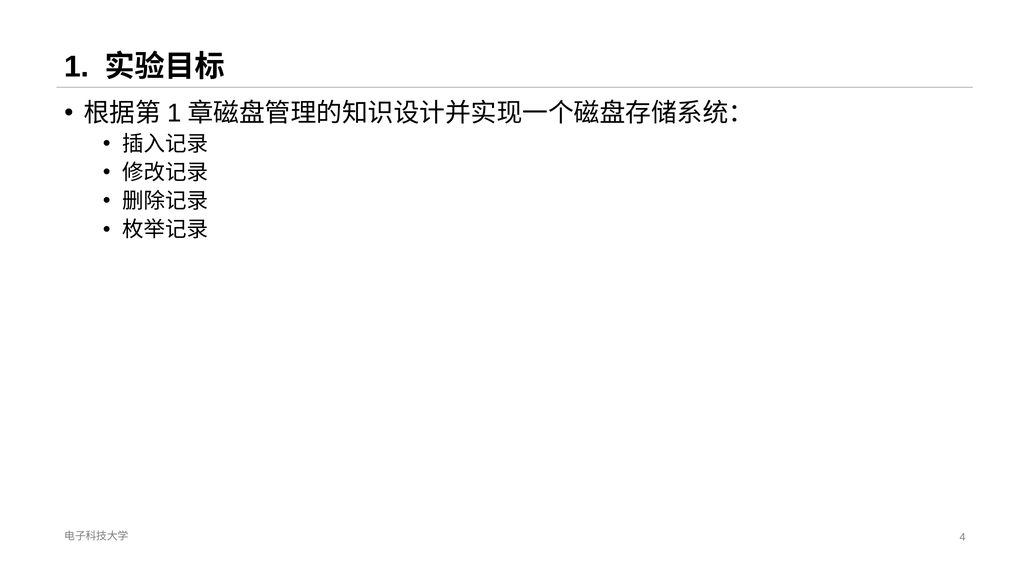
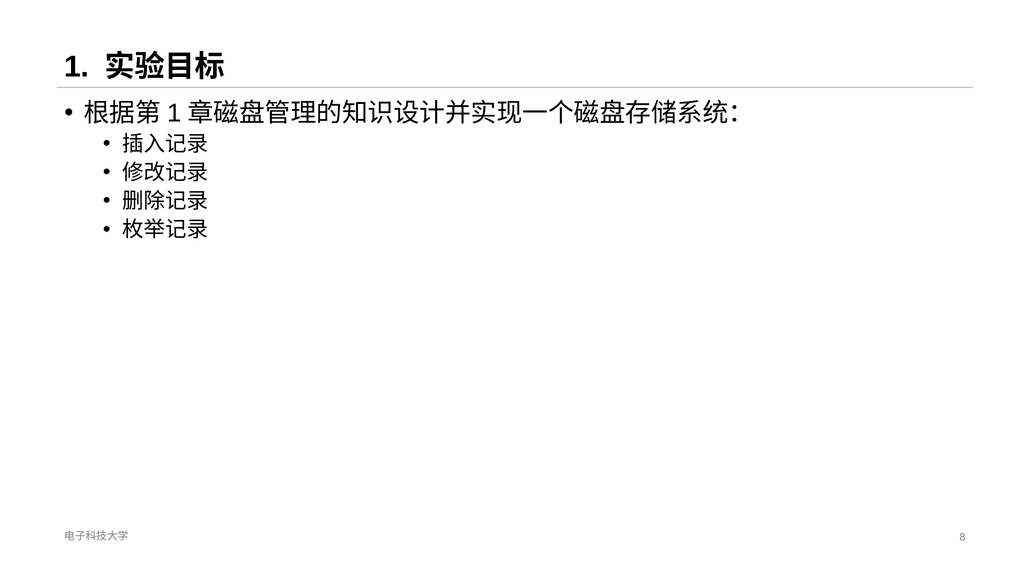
4: 4 -> 8
